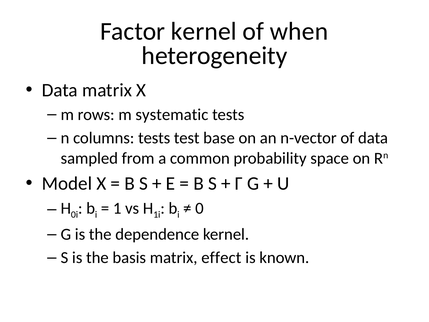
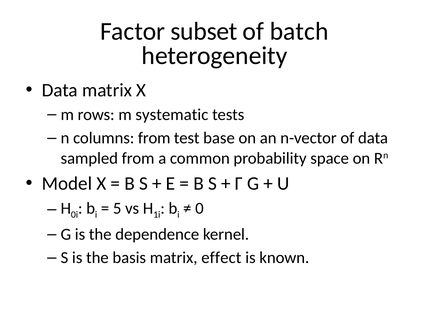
Factor kernel: kernel -> subset
when: when -> batch
columns tests: tests -> from
1: 1 -> 5
